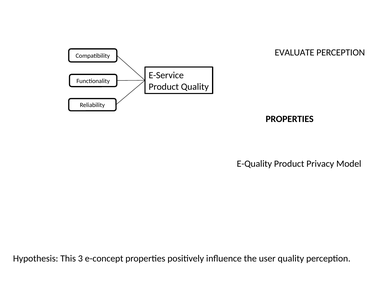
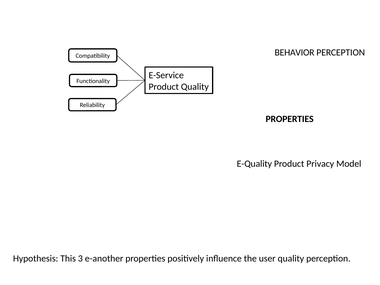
EVALUATE: EVALUATE -> BEHAVIOR
e-concept: e-concept -> e-another
